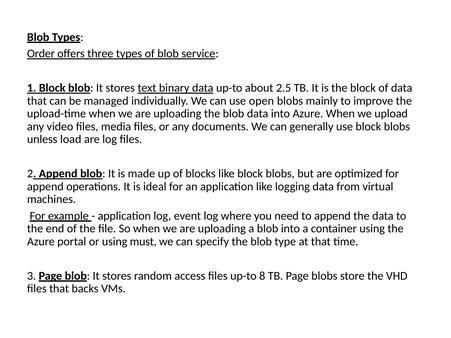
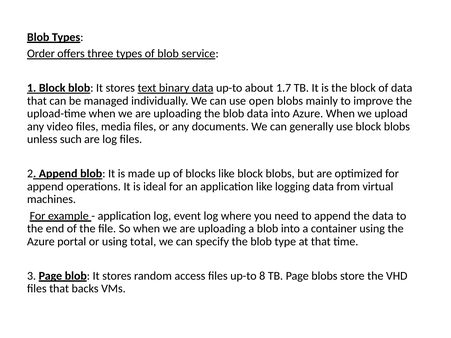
2.5: 2.5 -> 1.7
load: load -> such
must: must -> total
